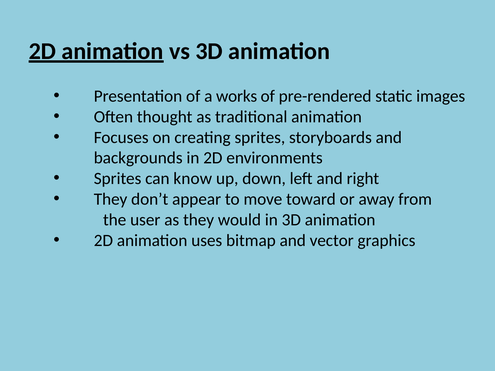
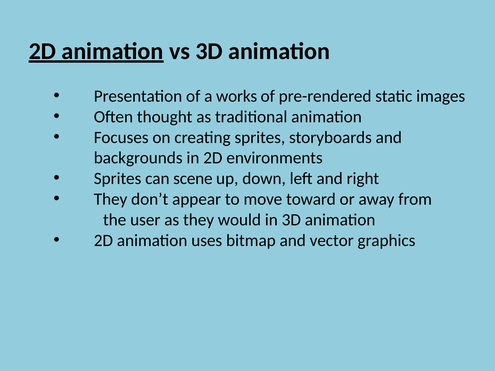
know: know -> scene
